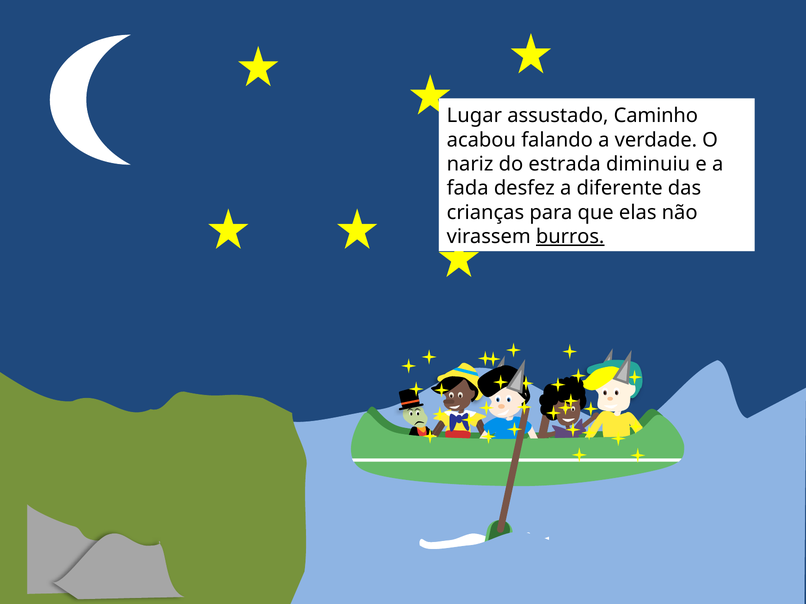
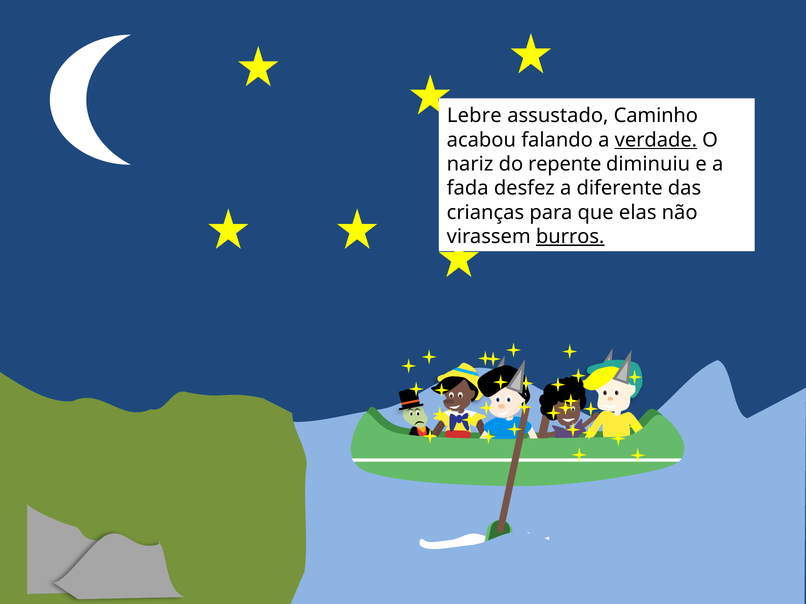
Lugar: Lugar -> Lebre
verdade underline: none -> present
estrada: estrada -> repente
